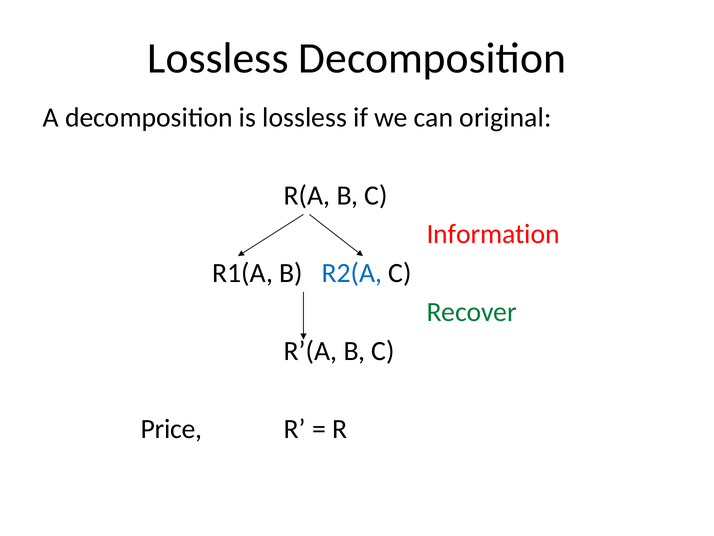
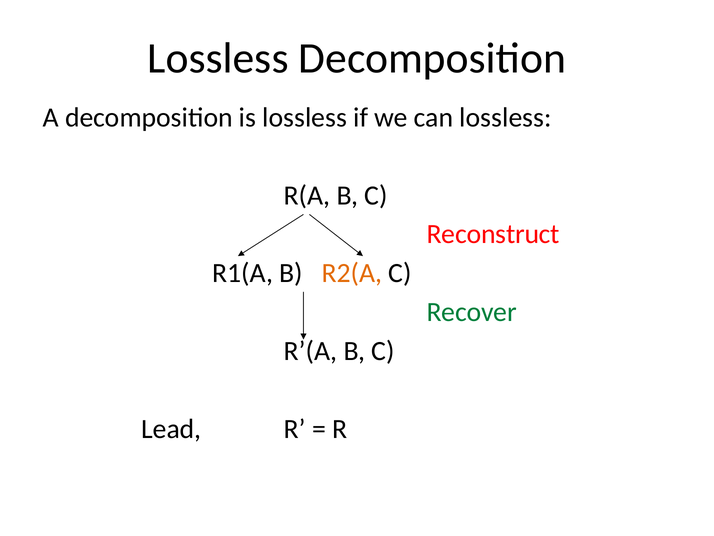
can original: original -> lossless
Information: Information -> Reconstruct
R2(A colour: blue -> orange
Price: Price -> Lead
